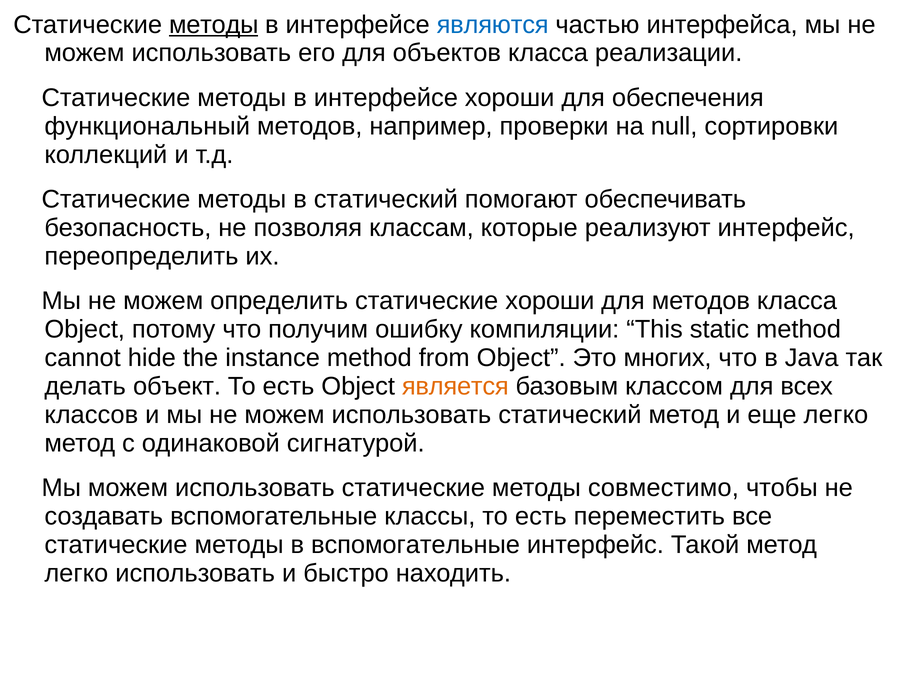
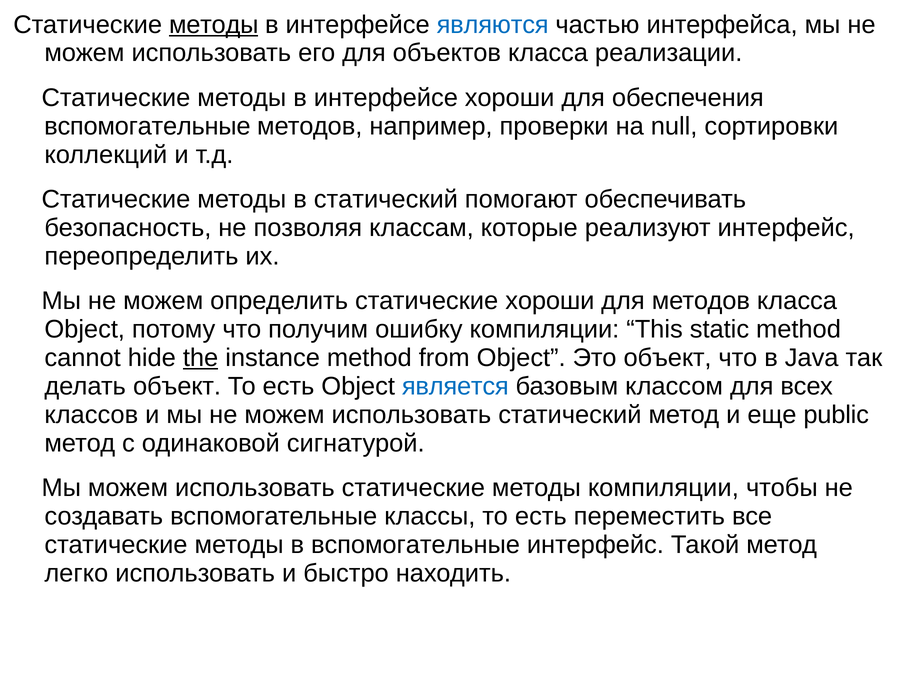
функциональный at (147, 126): функциональный -> вспомогательные
the underline: none -> present
Это многих: многих -> объект
является colour: orange -> blue
еще легко: легко -> public
методы совместимо: совместимо -> компиляции
